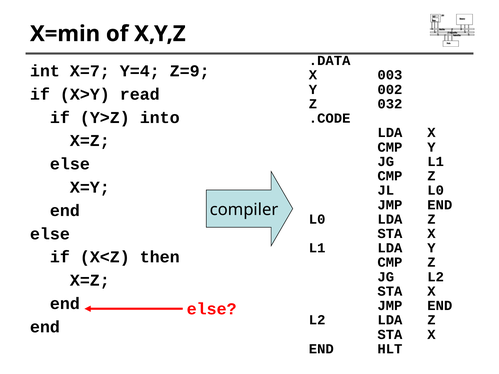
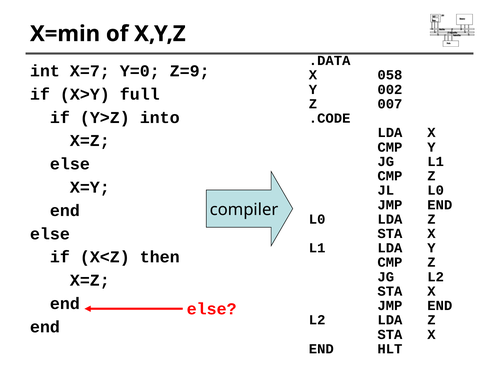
Y=4: Y=4 -> Y=0
003: 003 -> 058
read: read -> full
032: 032 -> 007
